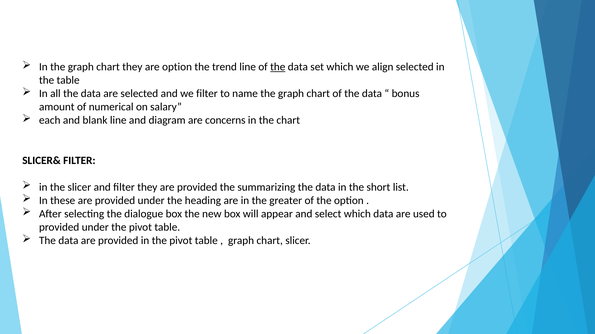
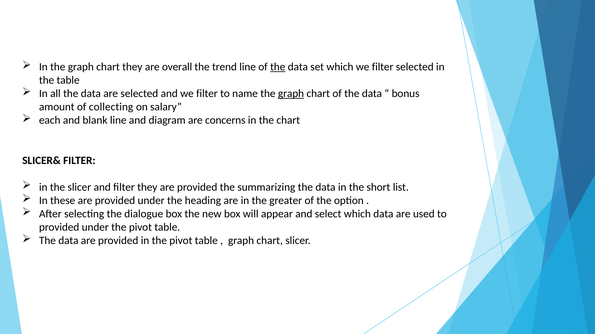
are option: option -> overall
which we align: align -> filter
graph at (291, 94) underline: none -> present
numerical: numerical -> collecting
